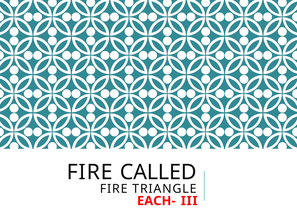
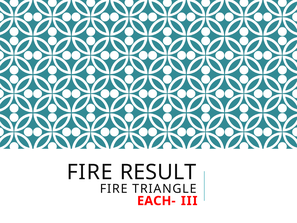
CALLED: CALLED -> RESULT
